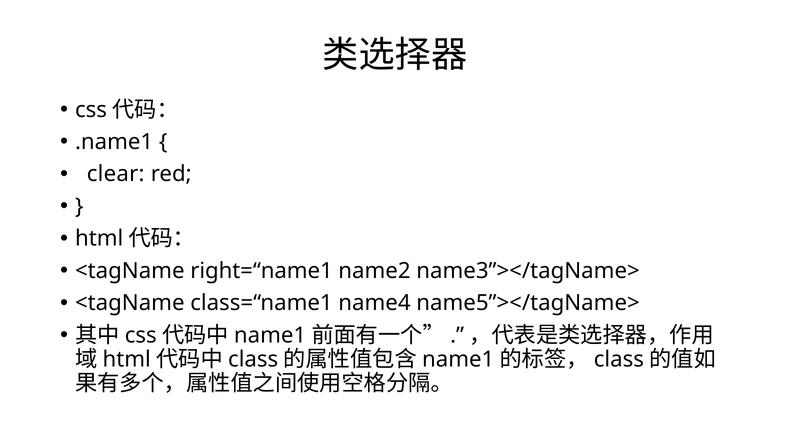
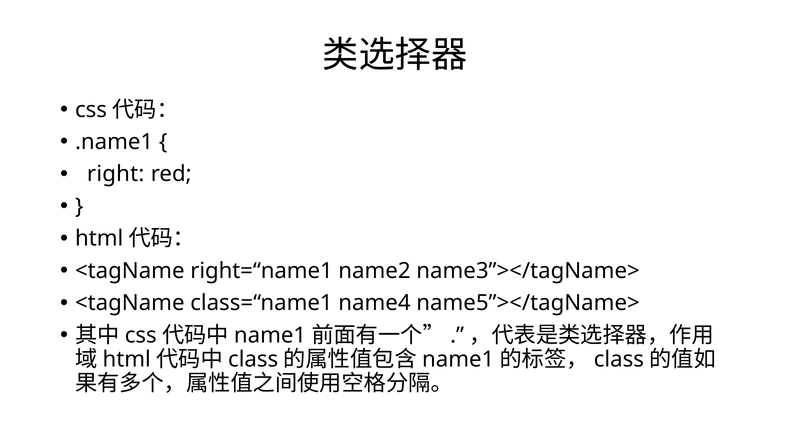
clear: clear -> right
